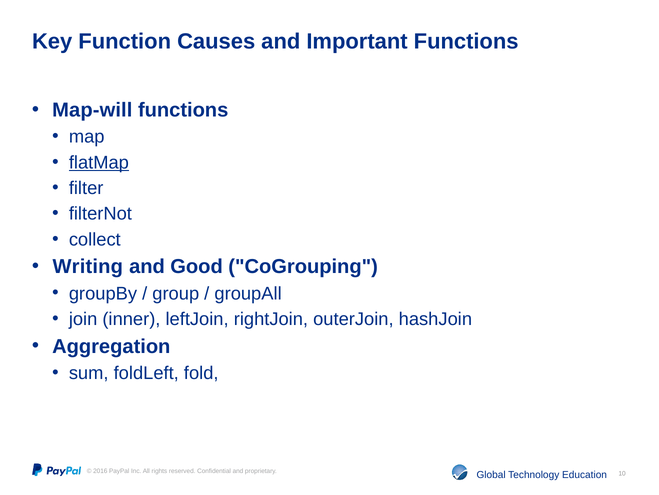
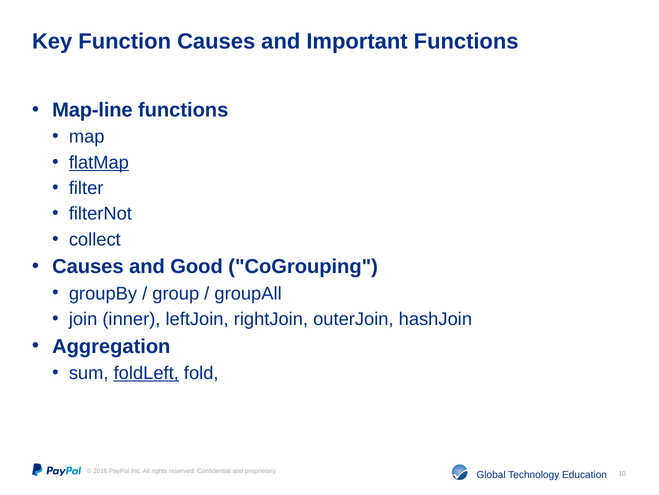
Map-will: Map-will -> Map-line
Writing at (88, 266): Writing -> Causes
foldLeft underline: none -> present
